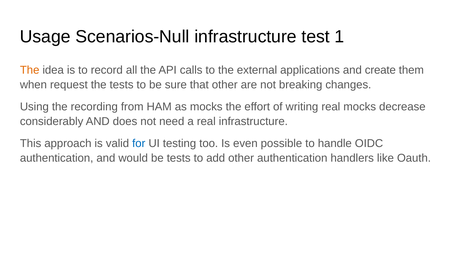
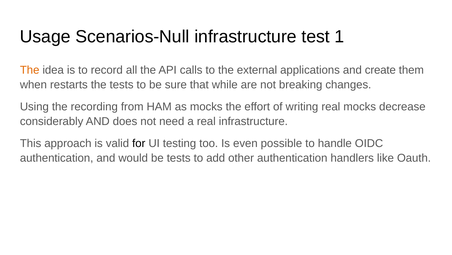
request: request -> restarts
that other: other -> while
for colour: blue -> black
